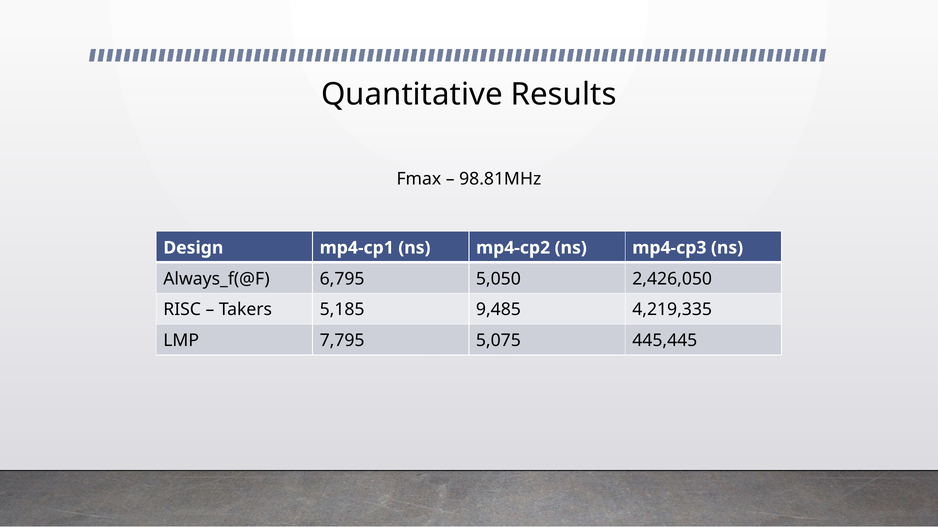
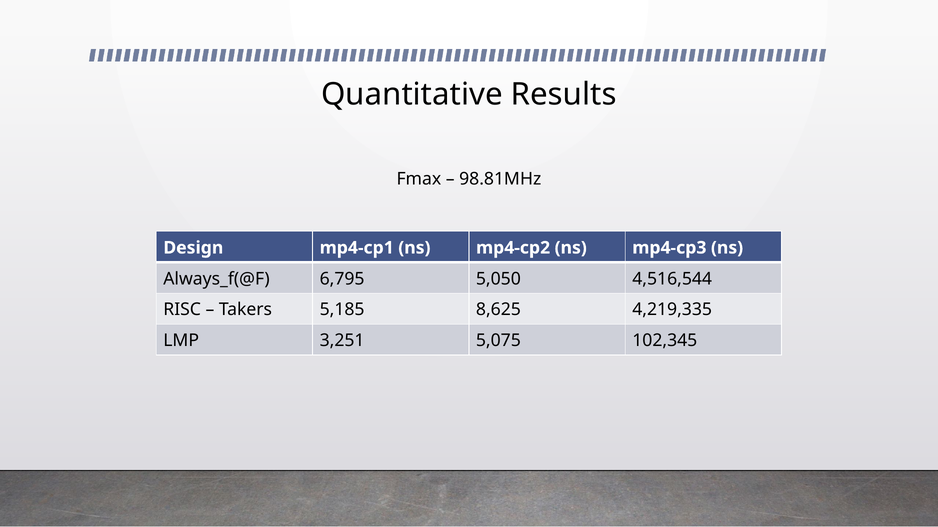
2,426,050: 2,426,050 -> 4,516,544
9,485: 9,485 -> 8,625
7,795: 7,795 -> 3,251
445,445: 445,445 -> 102,345
